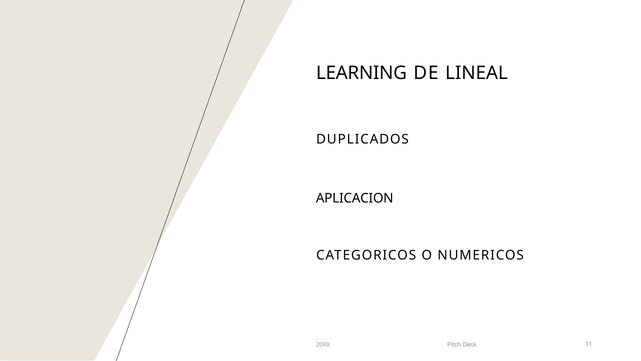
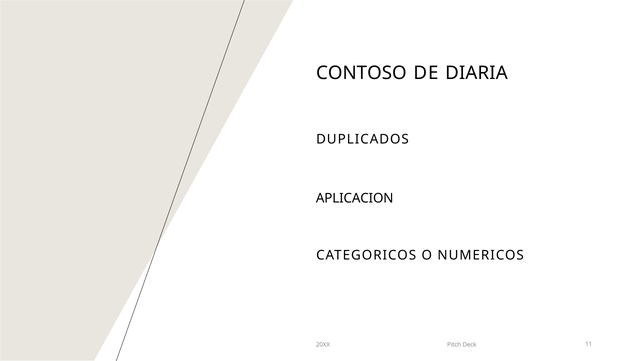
LEARNING: LEARNING -> CONTOSO
LINEAL: LINEAL -> DIARIA
